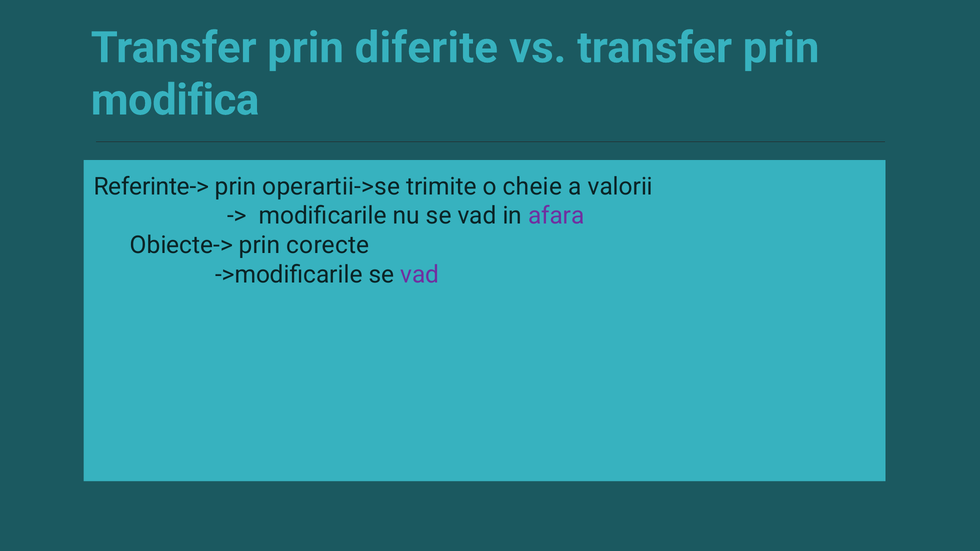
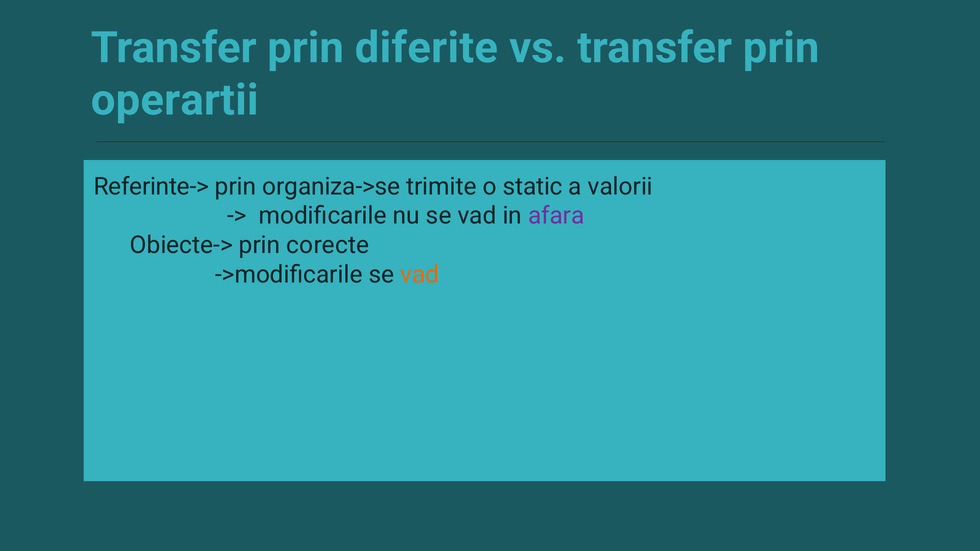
modifica: modifica -> operartii
operartii->se: operartii->se -> organiza->se
cheie: cheie -> static
vad at (420, 275) colour: purple -> orange
